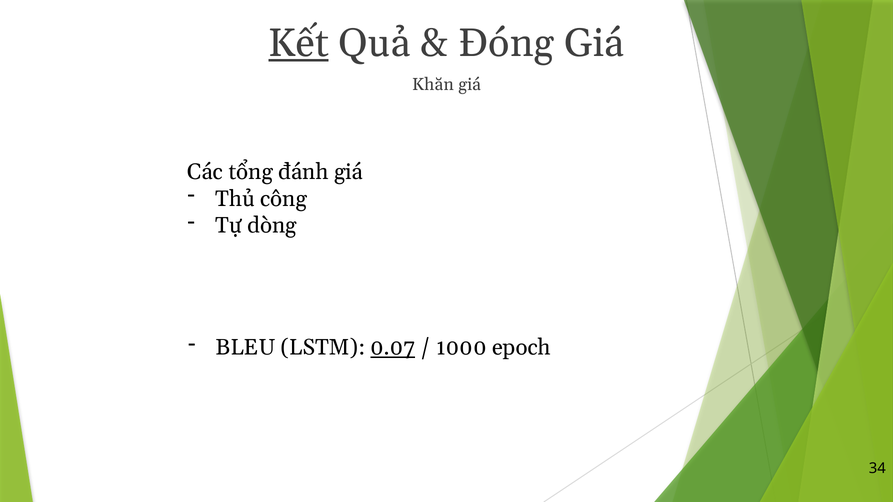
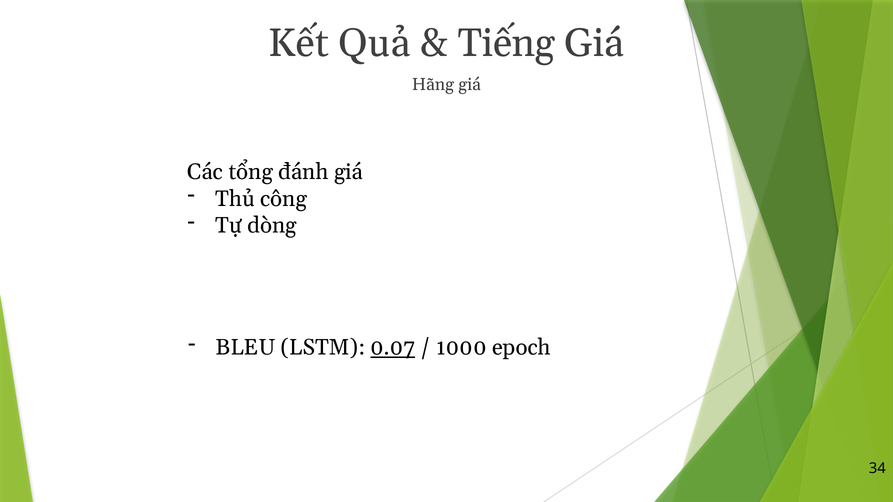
Kết underline: present -> none
Đóng: Đóng -> Tiếng
Khăn: Khăn -> Hãng
